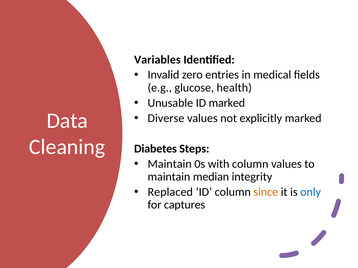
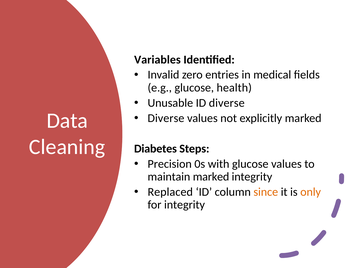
ID marked: marked -> diverse
Maintain at (170, 164): Maintain -> Precision
with column: column -> glucose
maintain median: median -> marked
only colour: blue -> orange
for captures: captures -> integrity
